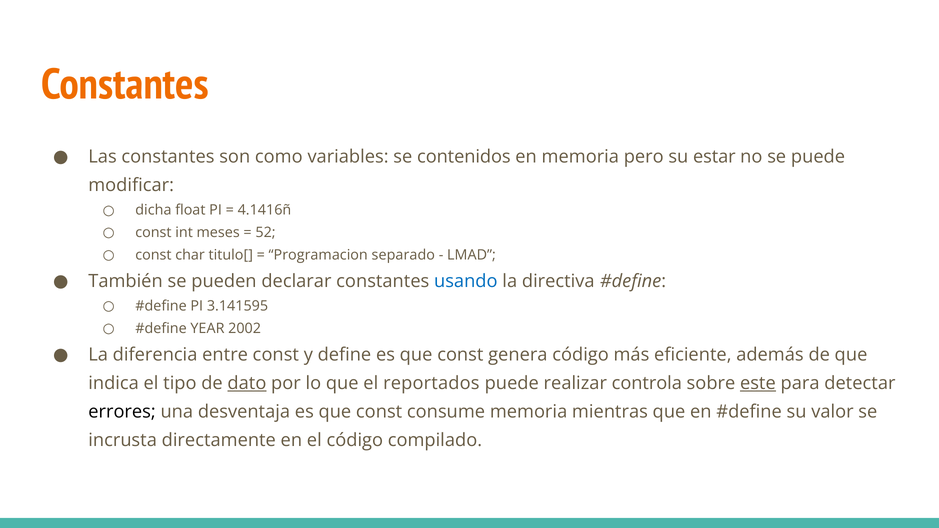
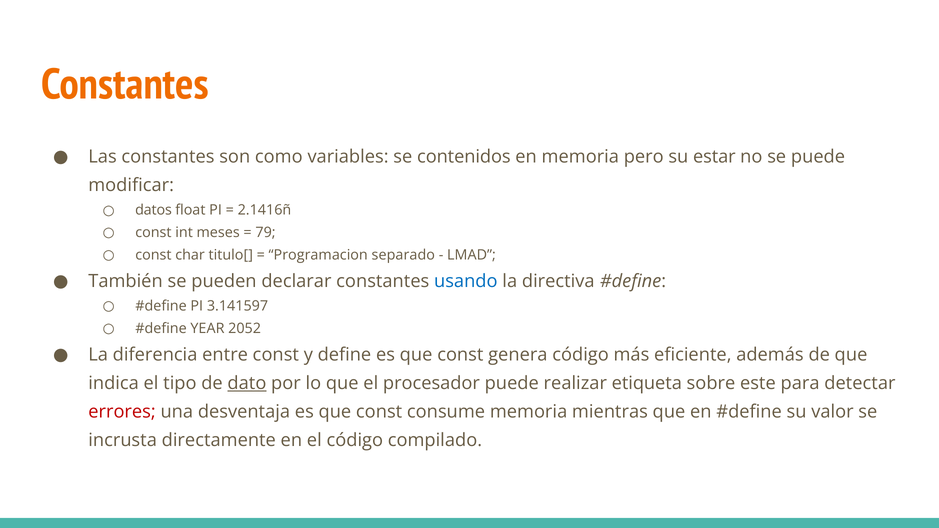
dicha: dicha -> datos
4.1416ñ: 4.1416ñ -> 2.1416ñ
52: 52 -> 79
3.141595: 3.141595 -> 3.141597
2002: 2002 -> 2052
reportados: reportados -> procesador
controla: controla -> etiqueta
este underline: present -> none
errores colour: black -> red
